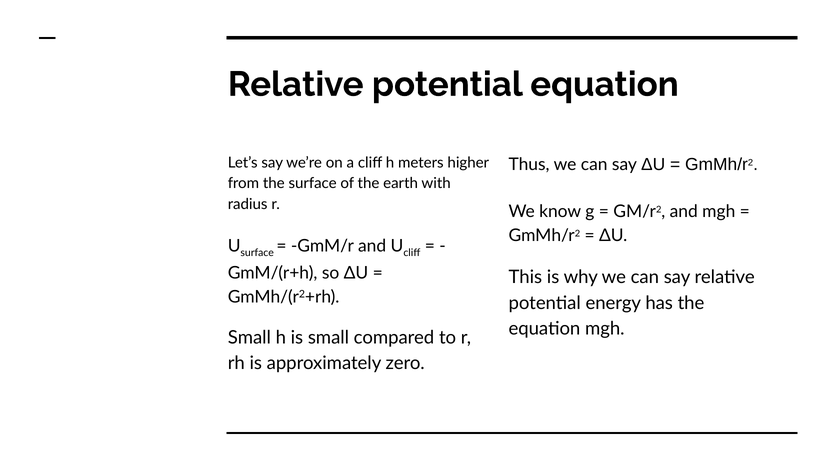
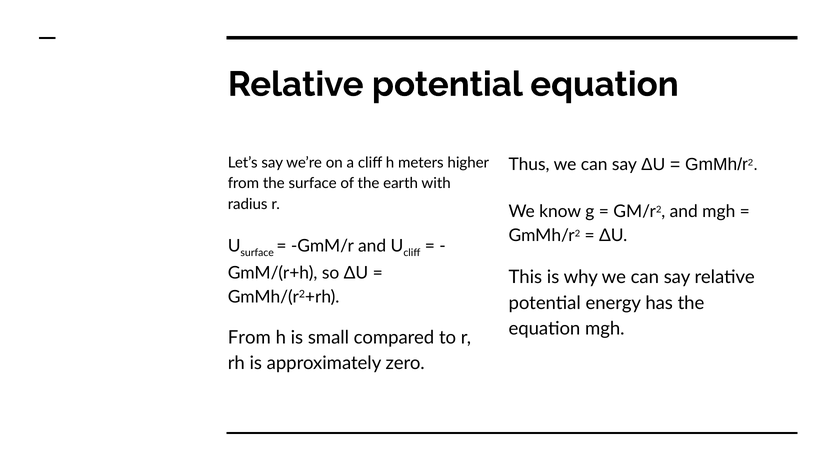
Small at (249, 338): Small -> From
